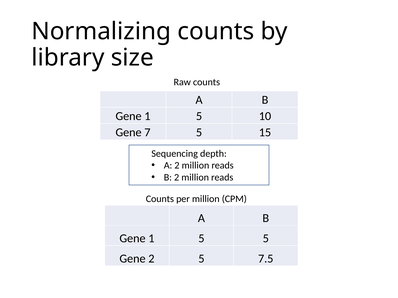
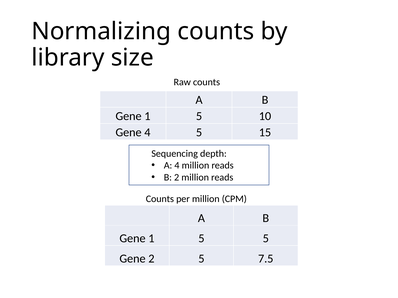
Gene 7: 7 -> 4
A 2: 2 -> 4
